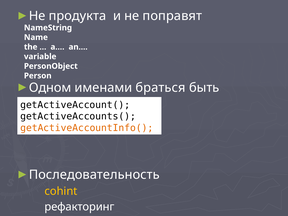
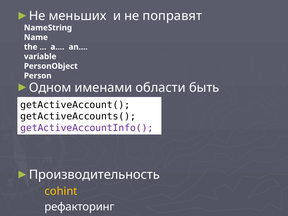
продукта: продукта -> меньших
браться: браться -> области
getActiveAccountInfo( colour: orange -> purple
Последовательность: Последовательность -> Производительность
